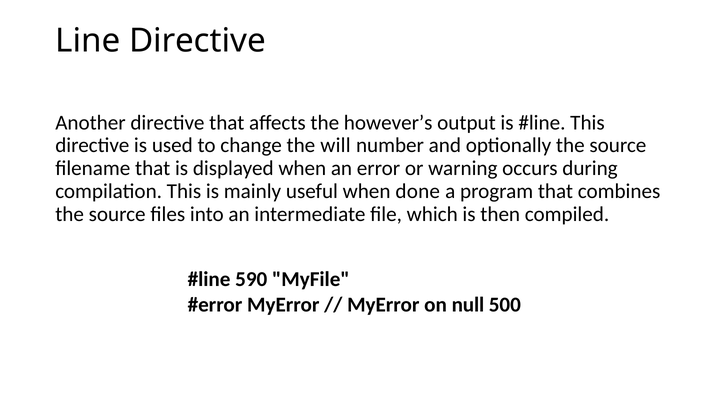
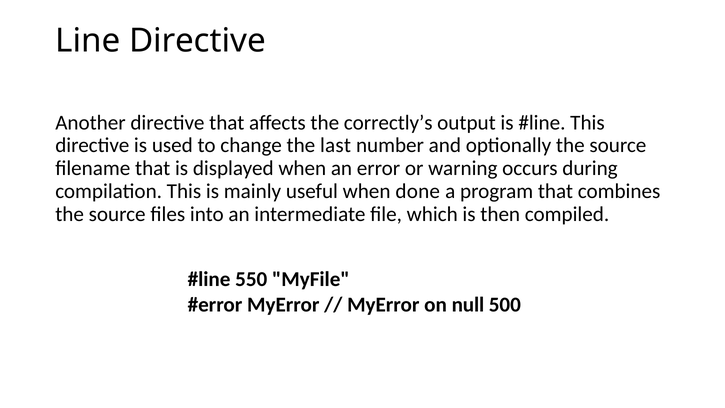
however’s: however’s -> correctly’s
will: will -> last
590: 590 -> 550
